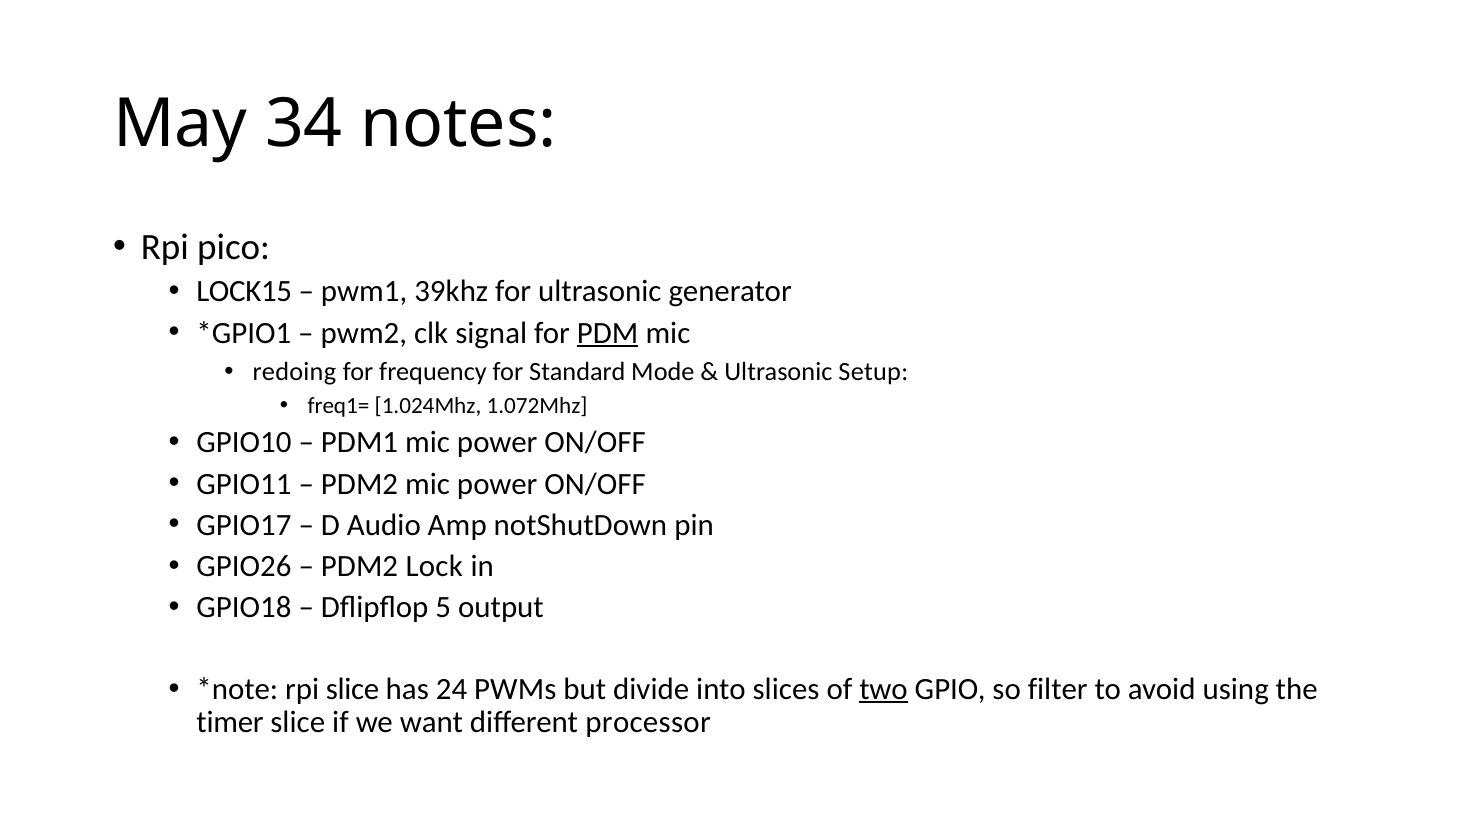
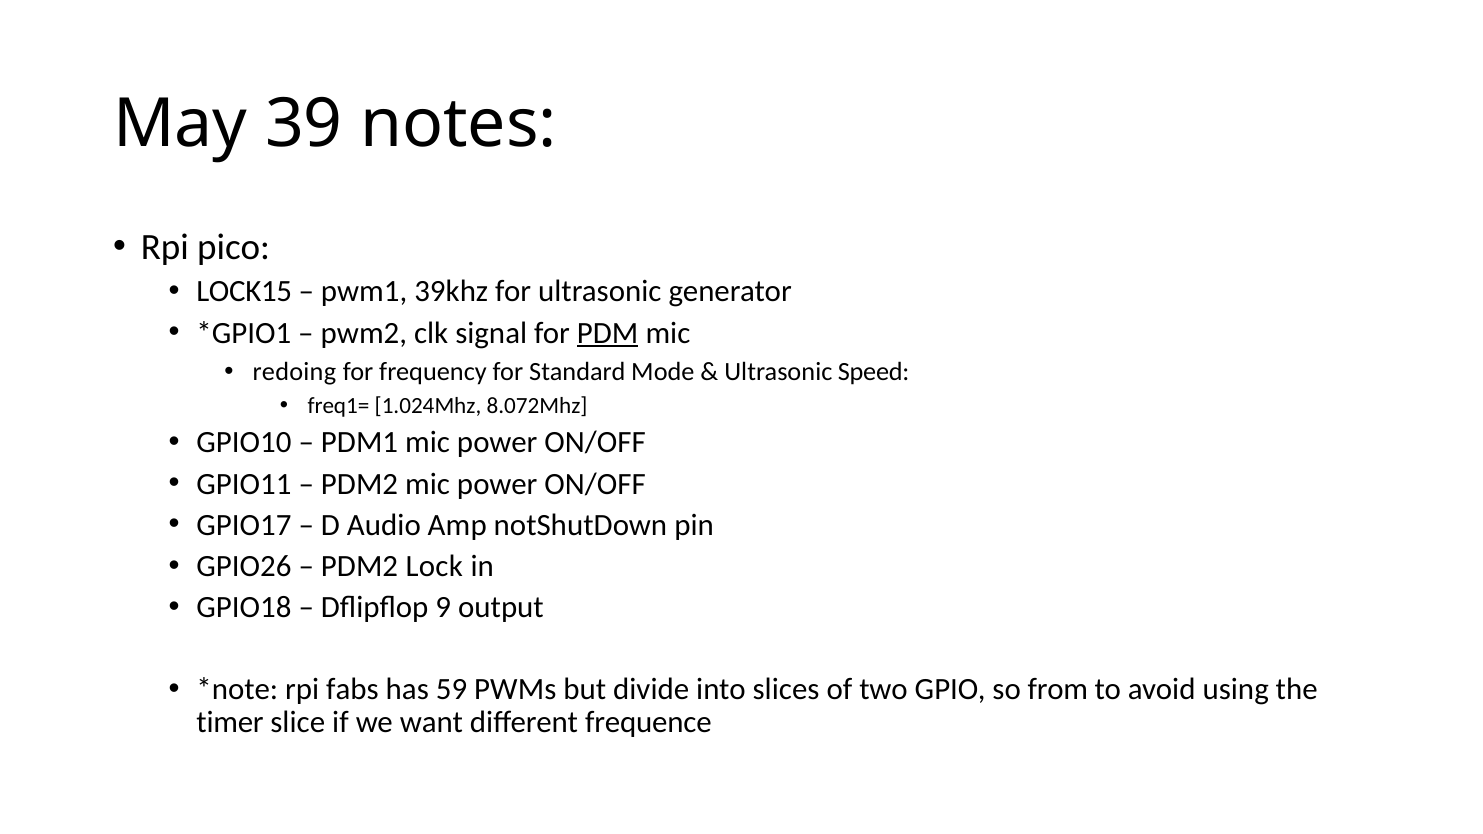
34: 34 -> 39
Setup: Setup -> Speed
1.072Mhz: 1.072Mhz -> 8.072Mhz
5: 5 -> 9
rpi slice: slice -> fabs
24: 24 -> 59
two underline: present -> none
filter: filter -> from
processor: processor -> frequence
